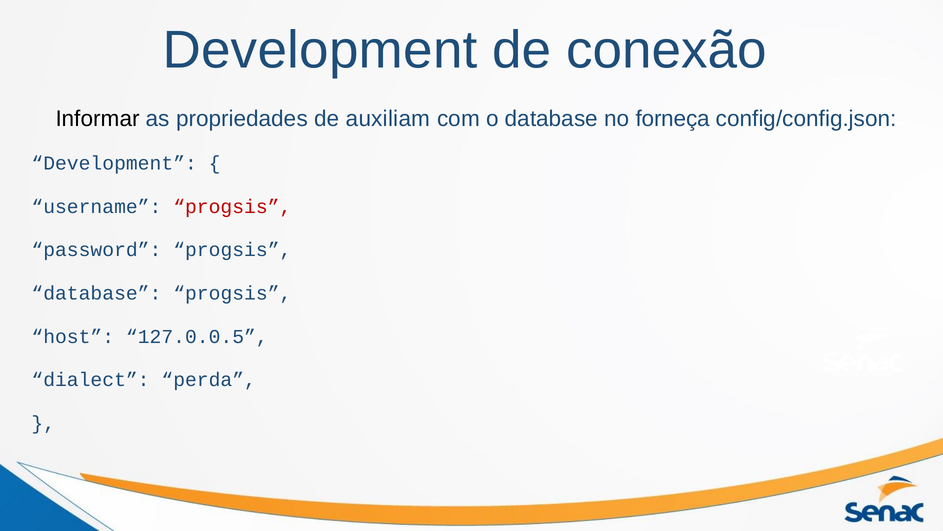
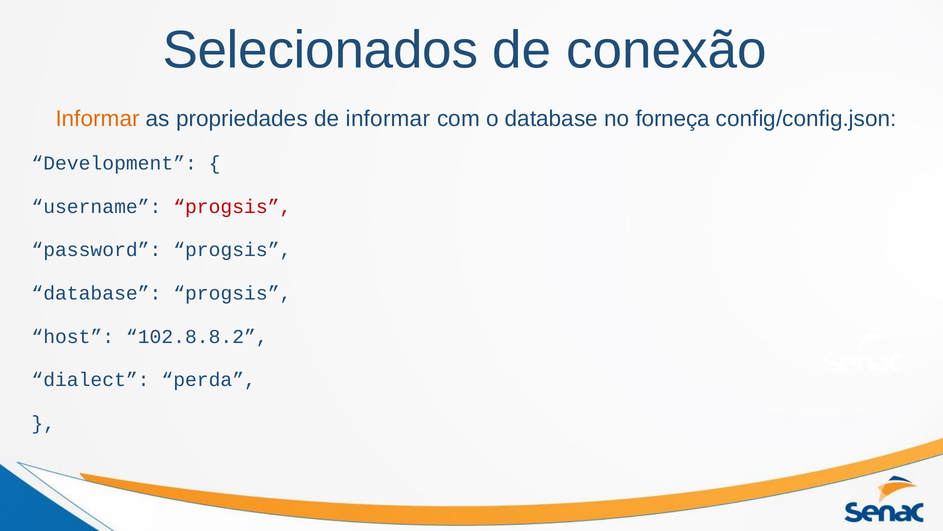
Development at (320, 50): Development -> Selecionados
Informar at (98, 118) colour: black -> orange
de auxiliam: auxiliam -> informar
127.0.0.5: 127.0.0.5 -> 102.8.8.2
